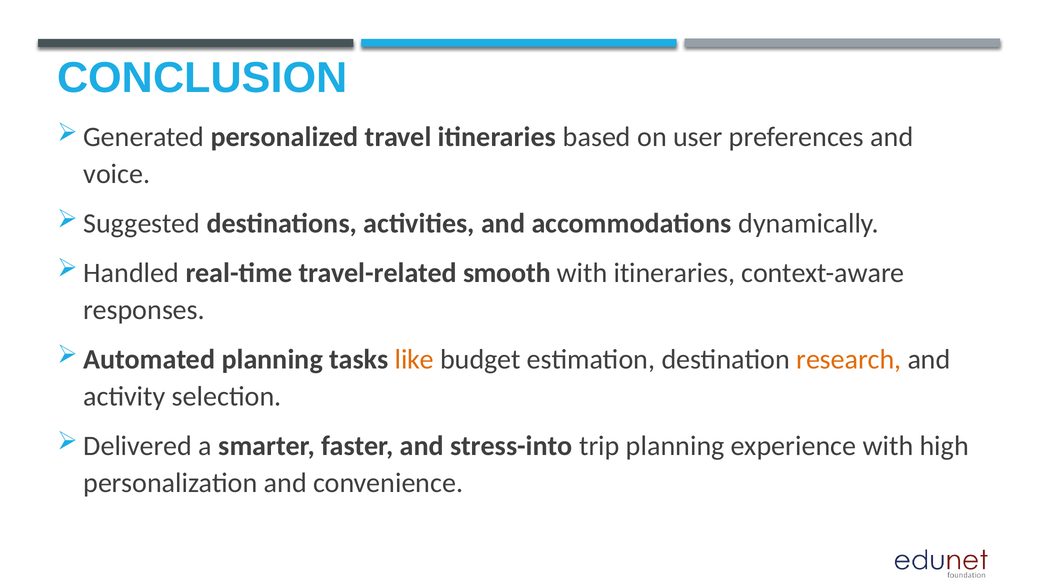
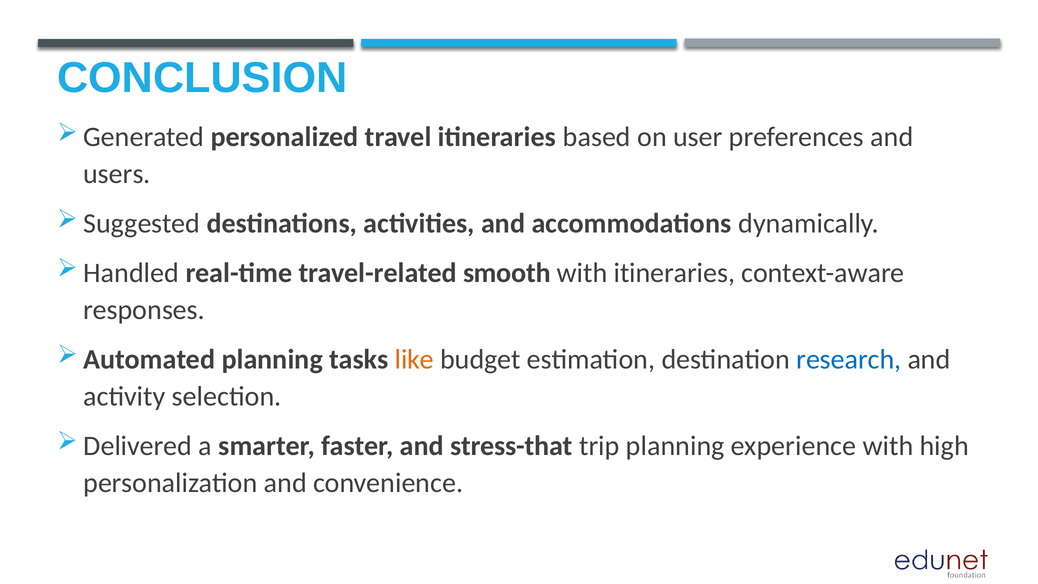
voice: voice -> users
research colour: orange -> blue
stress-into: stress-into -> stress-that
